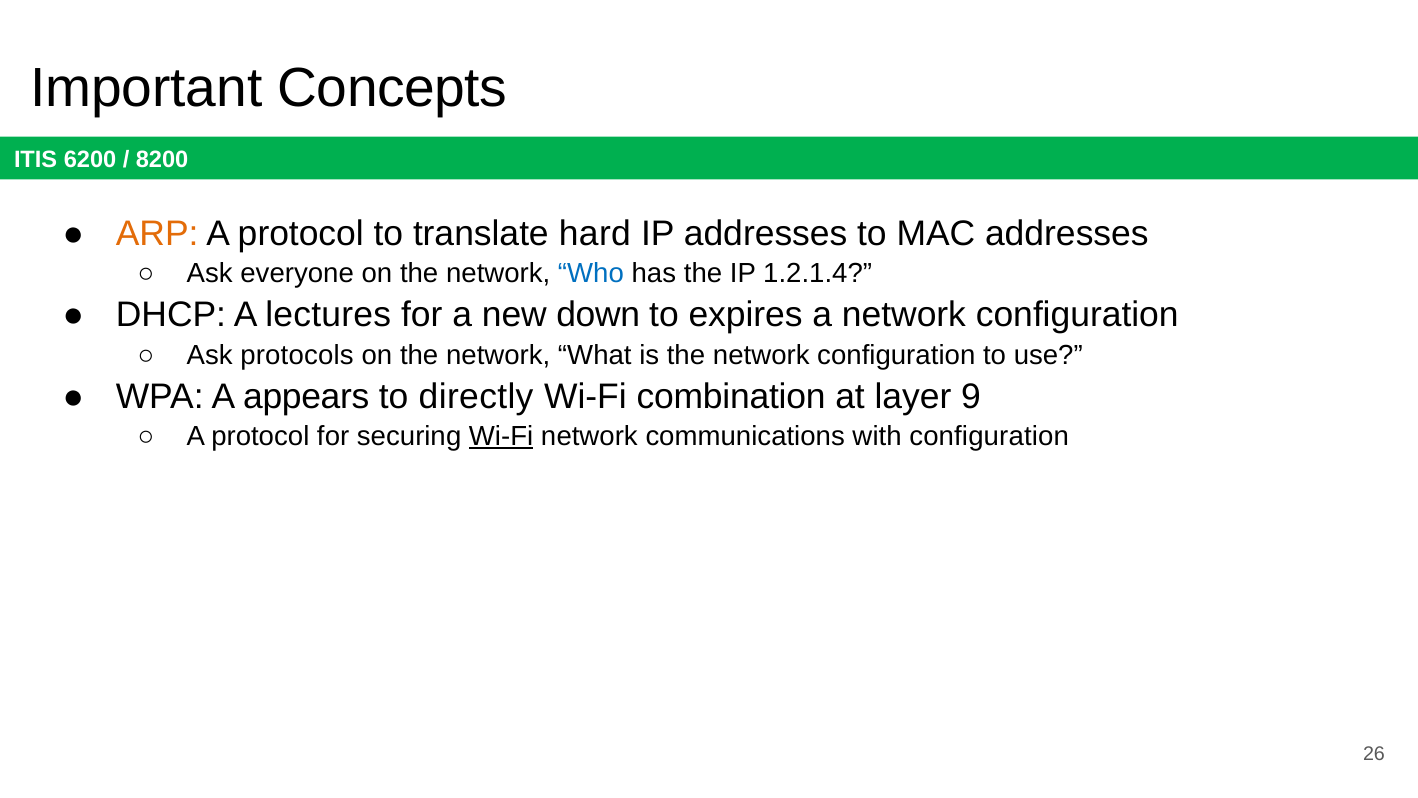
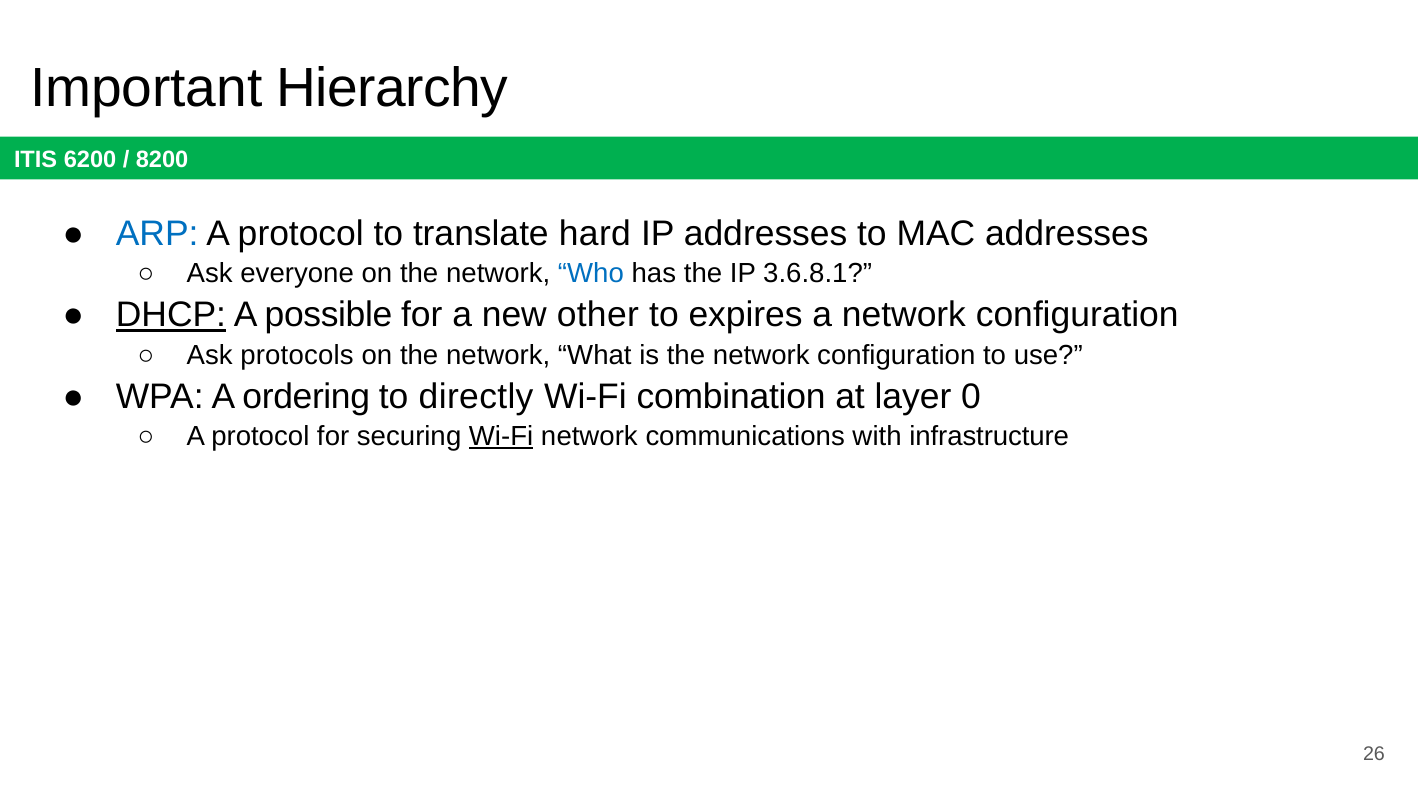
Concepts: Concepts -> Hierarchy
ARP colour: orange -> blue
1.2.1.4: 1.2.1.4 -> 3.6.8.1
DHCP underline: none -> present
lectures: lectures -> possible
down: down -> other
appears: appears -> ordering
9: 9 -> 0
with configuration: configuration -> infrastructure
